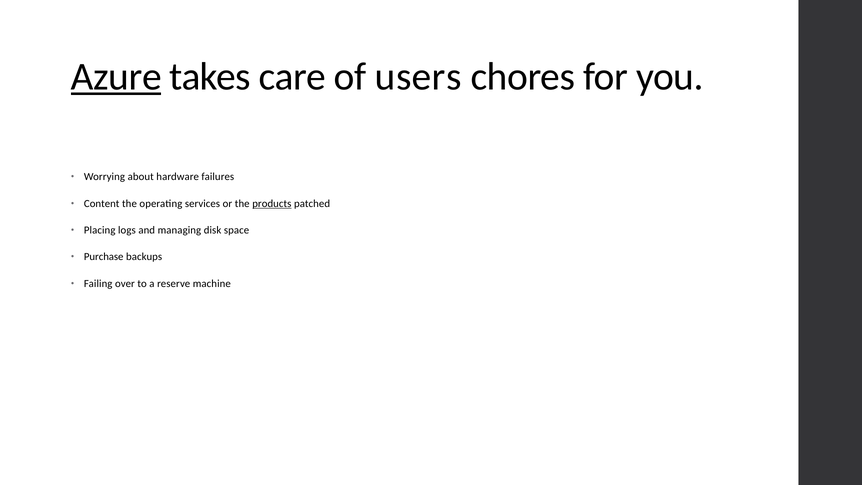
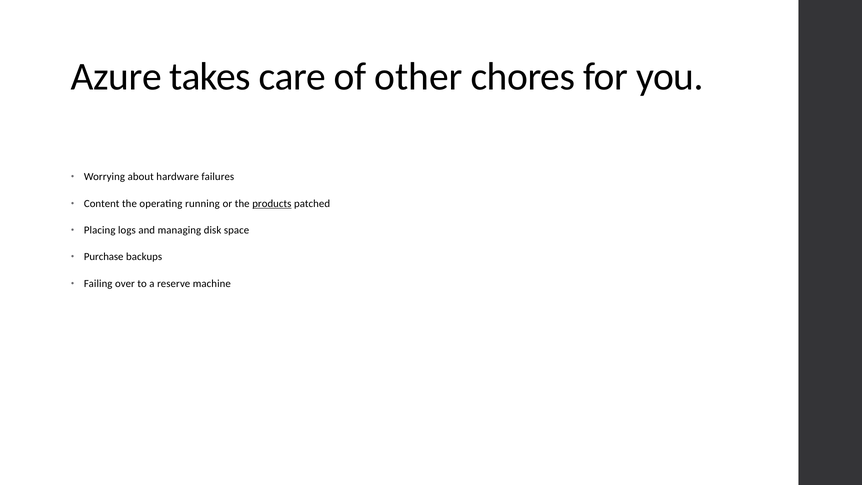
Azure underline: present -> none
users: users -> other
services: services -> running
